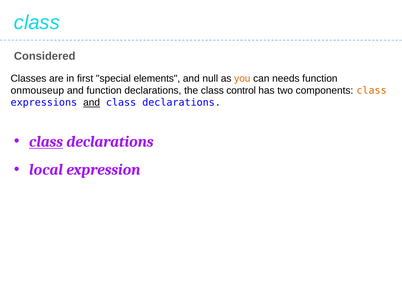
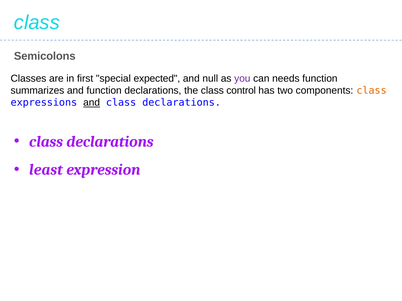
Considered: Considered -> Semicolons
elements: elements -> expected
you colour: orange -> purple
onmouseup: onmouseup -> summarizes
class at (46, 142) underline: present -> none
local: local -> least
